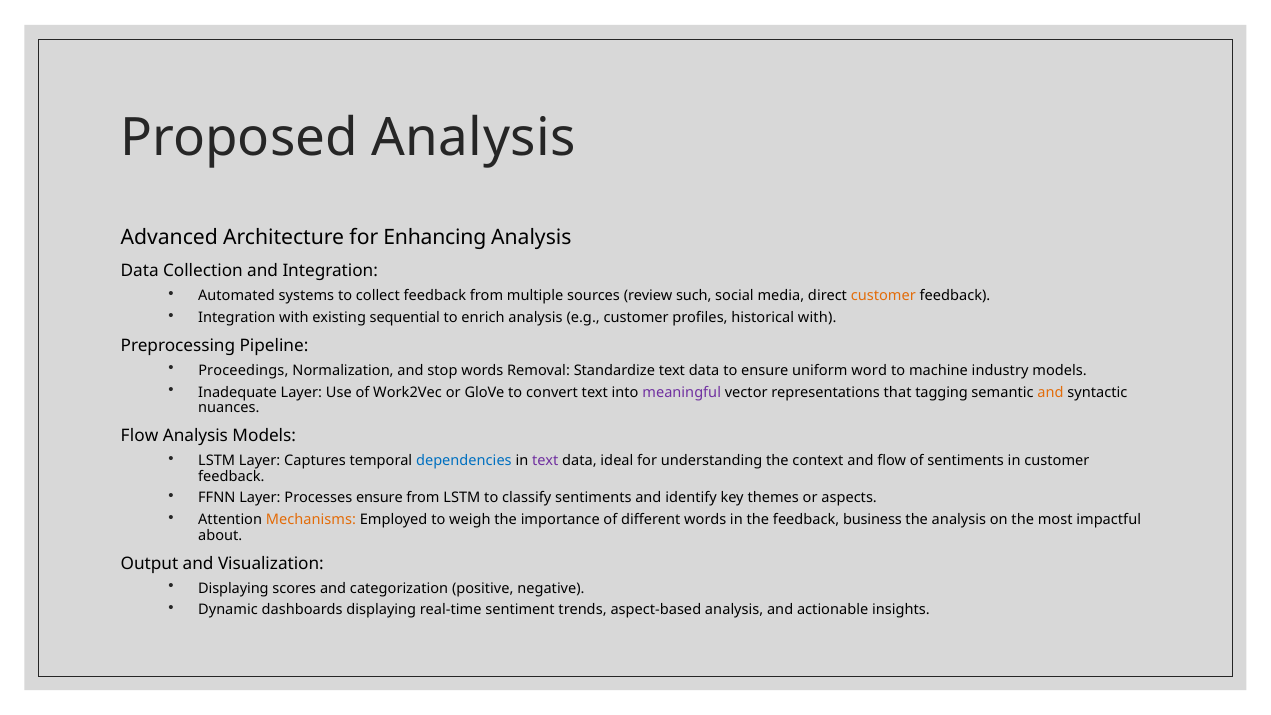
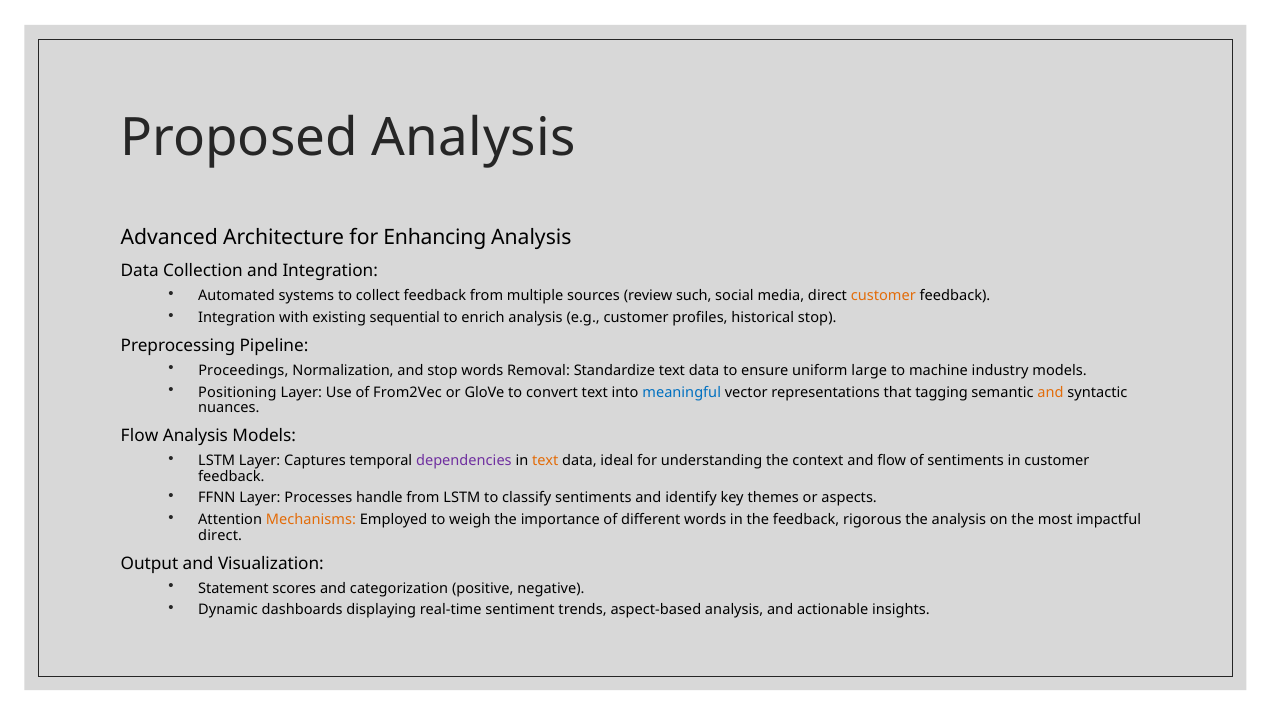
historical with: with -> stop
word: word -> large
Inadequate: Inadequate -> Positioning
Work2Vec: Work2Vec -> From2Vec
meaningful colour: purple -> blue
dependencies colour: blue -> purple
text at (545, 461) colour: purple -> orange
Processes ensure: ensure -> handle
business: business -> rigorous
about at (220, 536): about -> direct
Displaying at (233, 588): Displaying -> Statement
